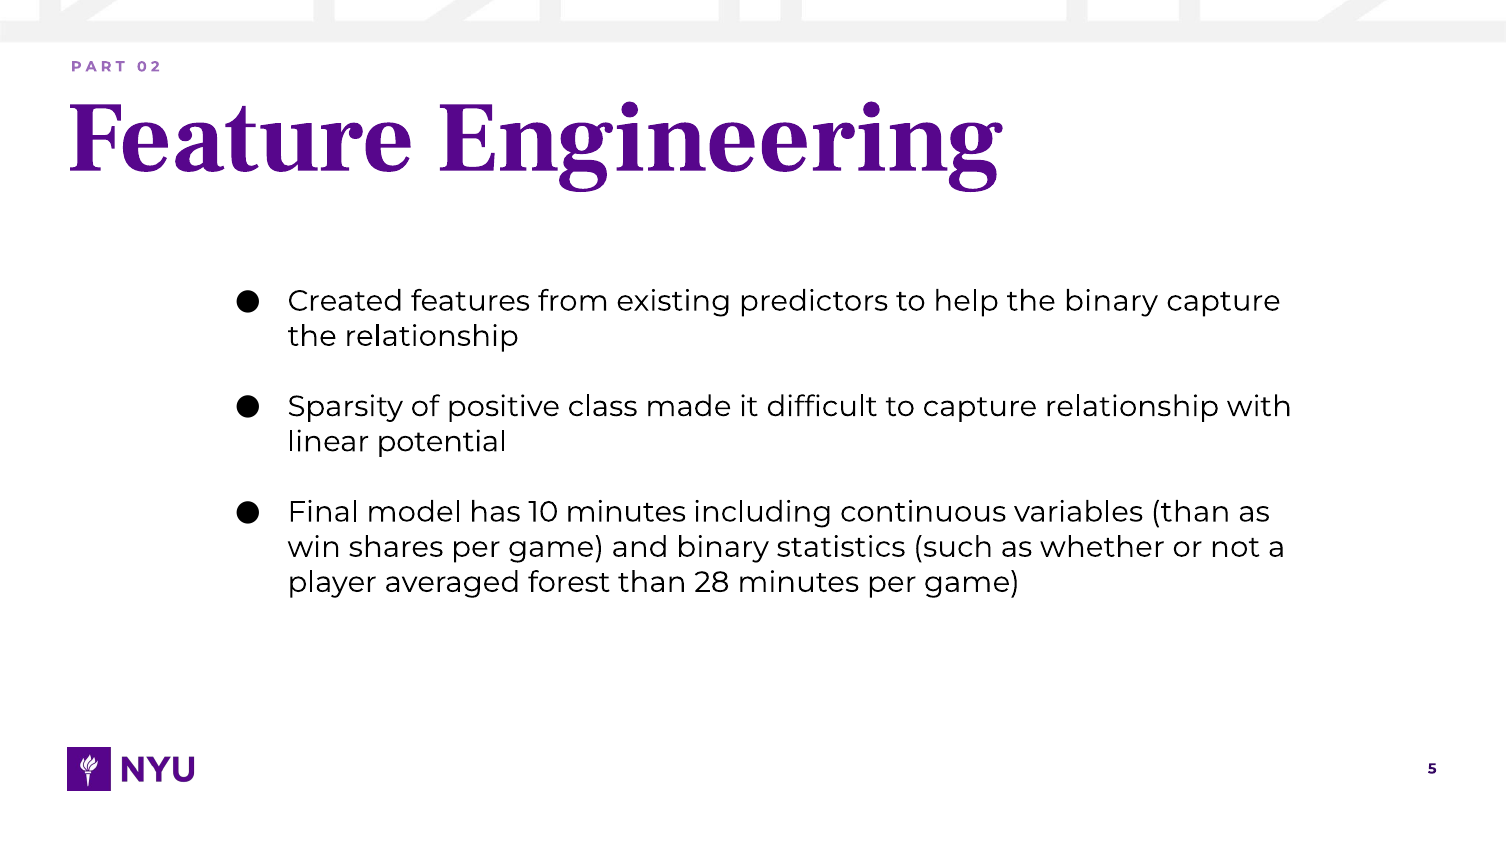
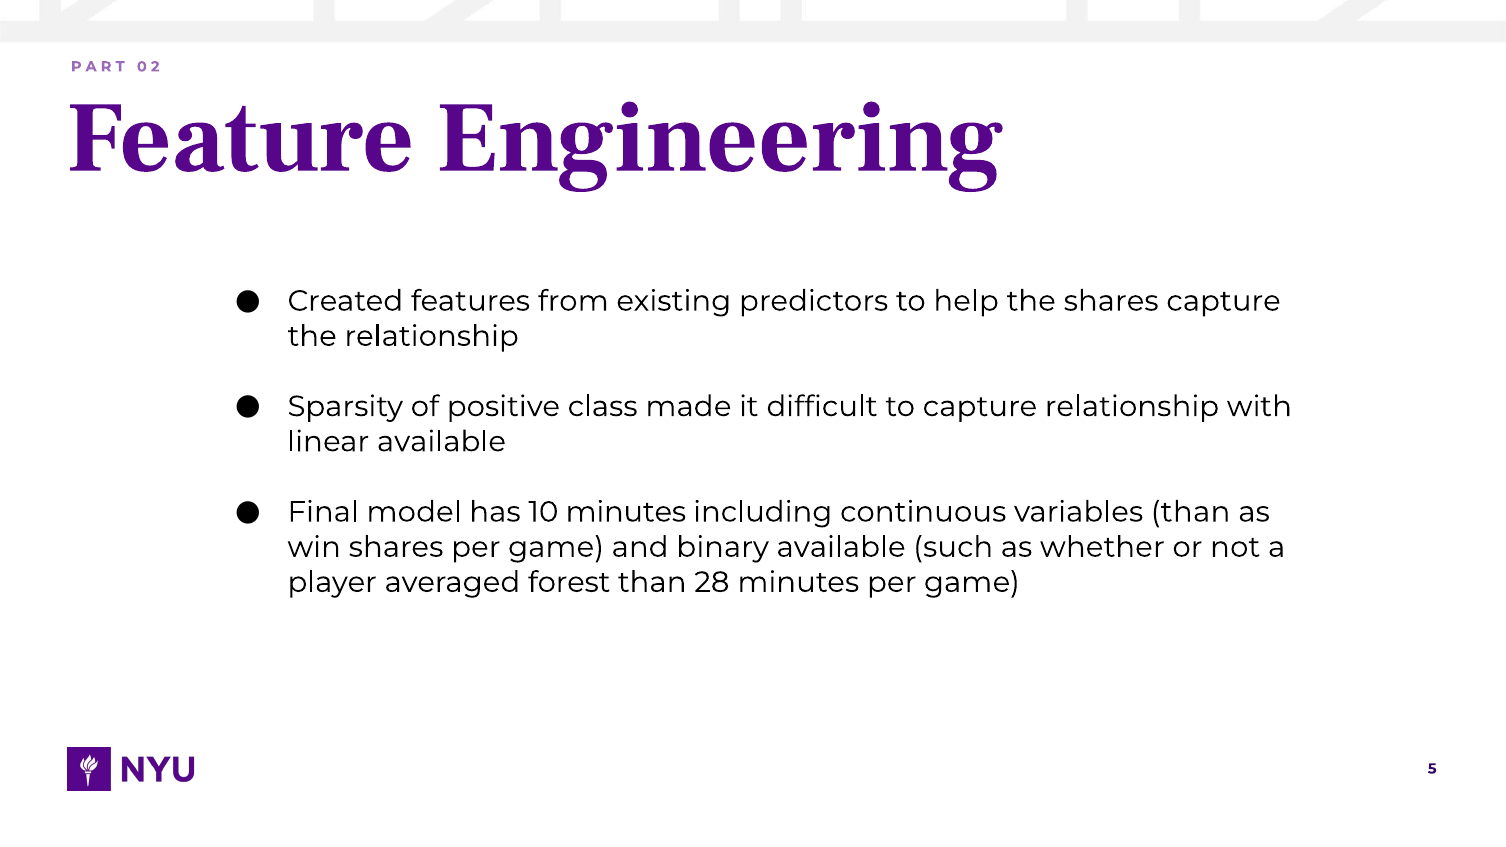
the binary: binary -> shares
linear potential: potential -> available
binary statistics: statistics -> available
